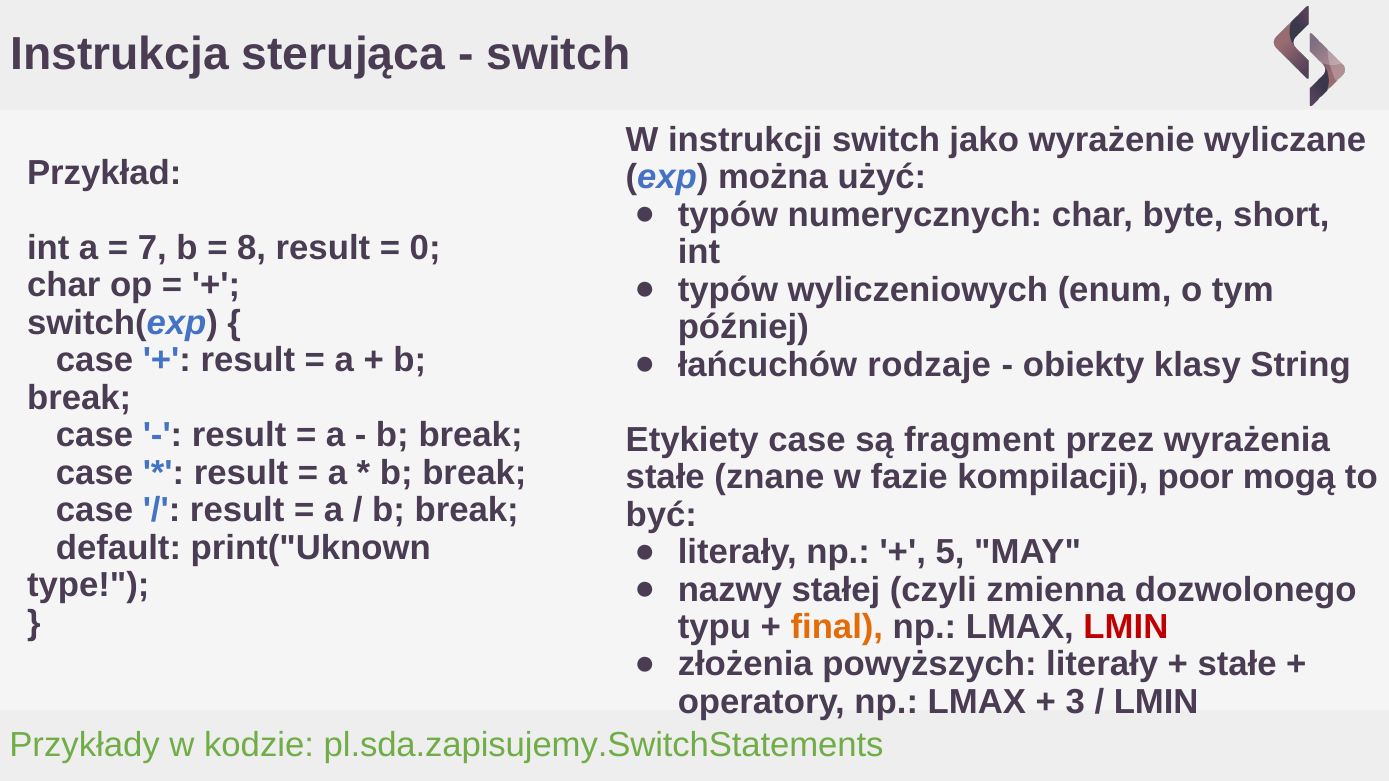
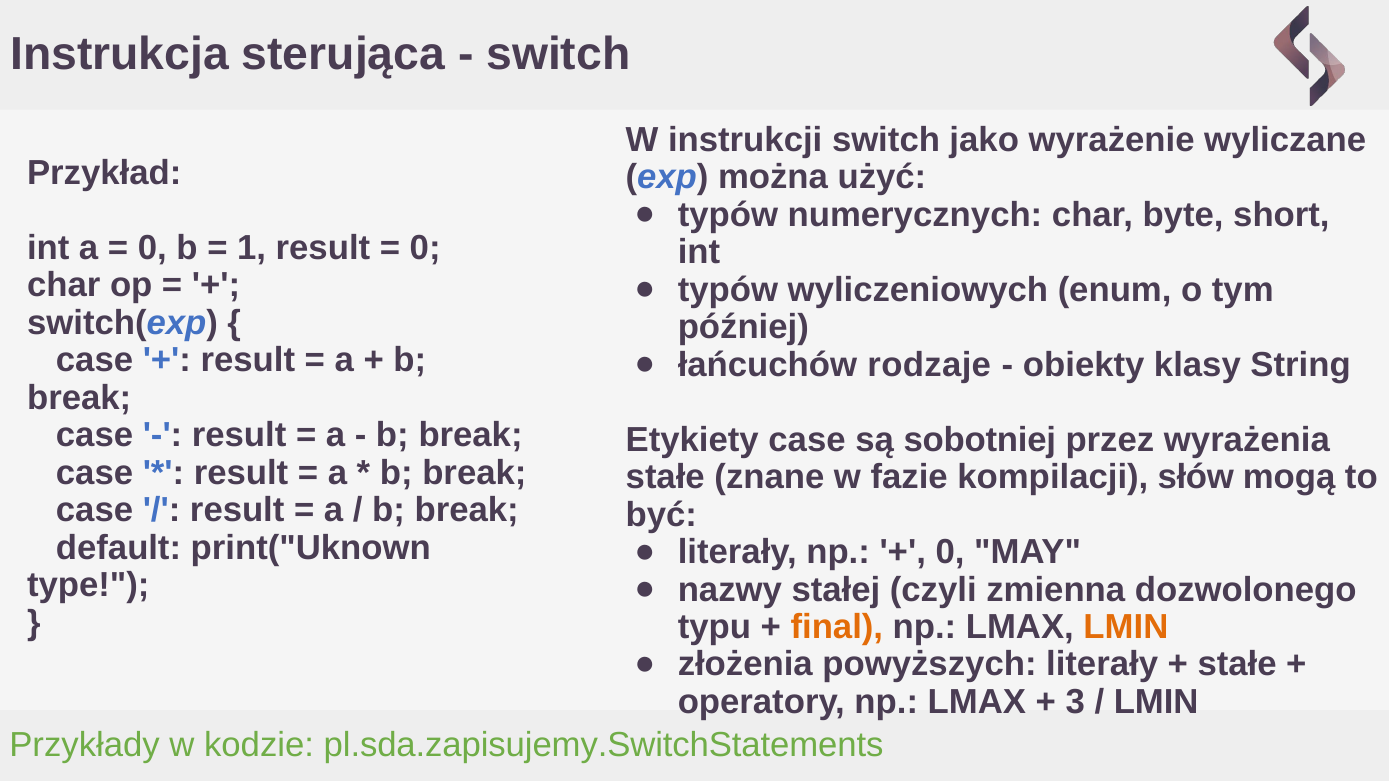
7 at (152, 248): 7 -> 0
8: 8 -> 1
fragment: fragment -> sobotniej
poor: poor -> słów
5 at (950, 552): 5 -> 0
LMIN at (1126, 627) colour: red -> orange
